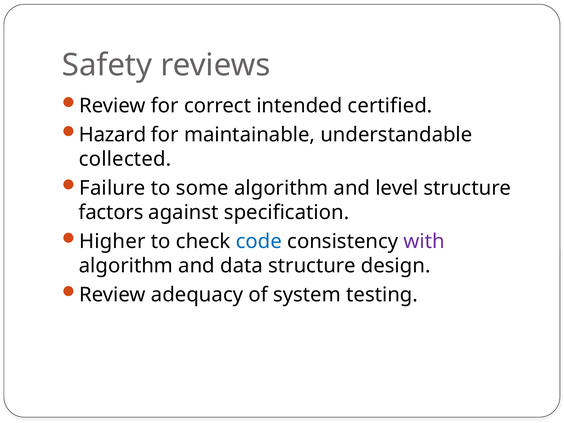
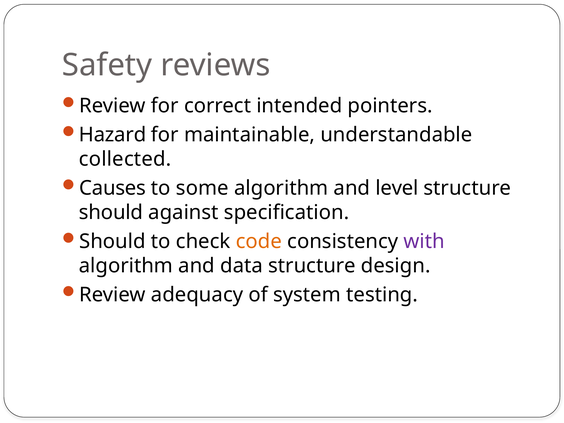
certified: certified -> pointers
Failure: Failure -> Causes
factors at (111, 213): factors -> should
Higher at (112, 242): Higher -> Should
code colour: blue -> orange
